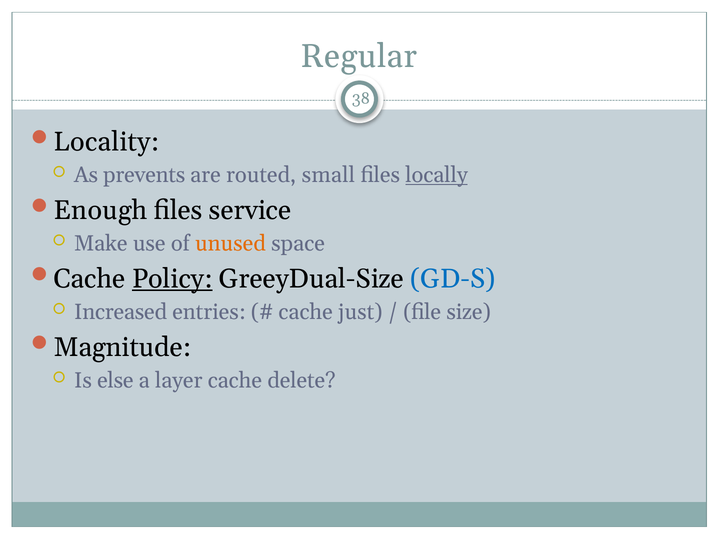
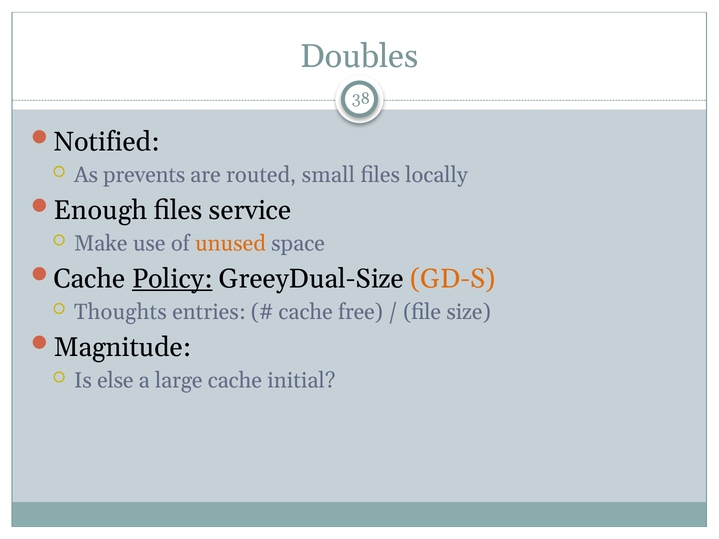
Regular: Regular -> Doubles
Locality: Locality -> Notified
locally underline: present -> none
GD-S colour: blue -> orange
Increased: Increased -> Thoughts
just: just -> free
layer: layer -> large
delete: delete -> initial
